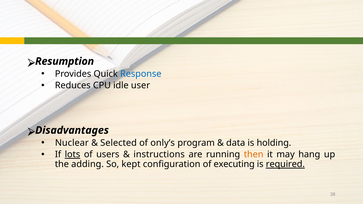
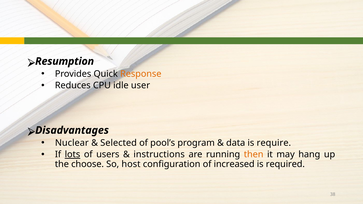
Response colour: blue -> orange
only’s: only’s -> pool’s
holding: holding -> require
adding: adding -> choose
kept: kept -> host
executing: executing -> increased
required underline: present -> none
